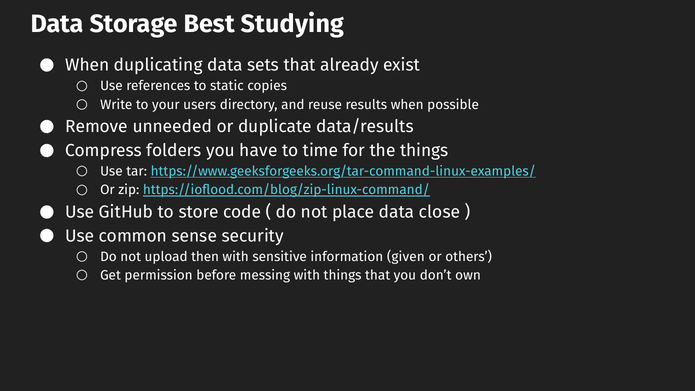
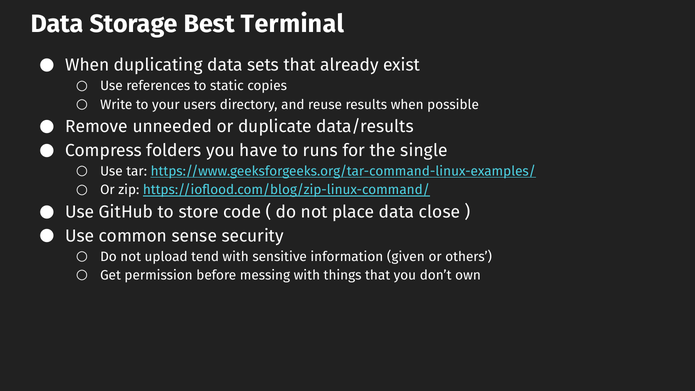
Studying: Studying -> Terminal
time: time -> runs
the things: things -> single
then: then -> tend
